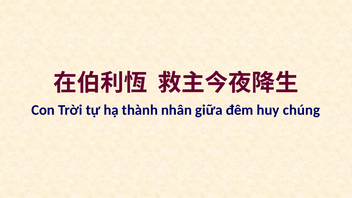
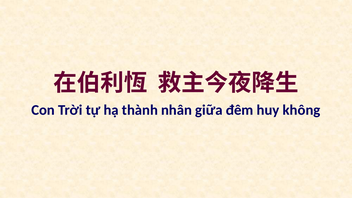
chúng: chúng -> không
